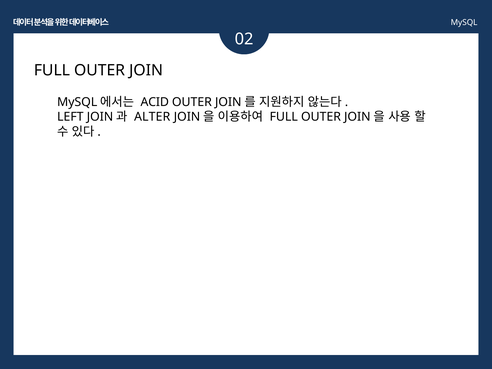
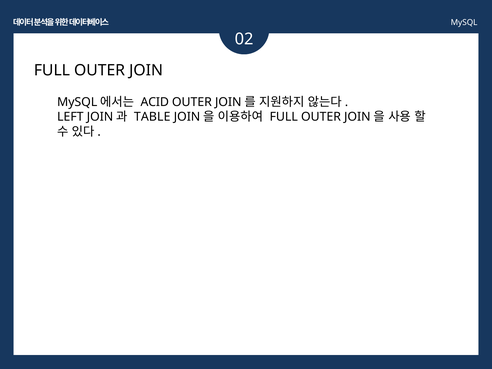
ALTER: ALTER -> TABLE
